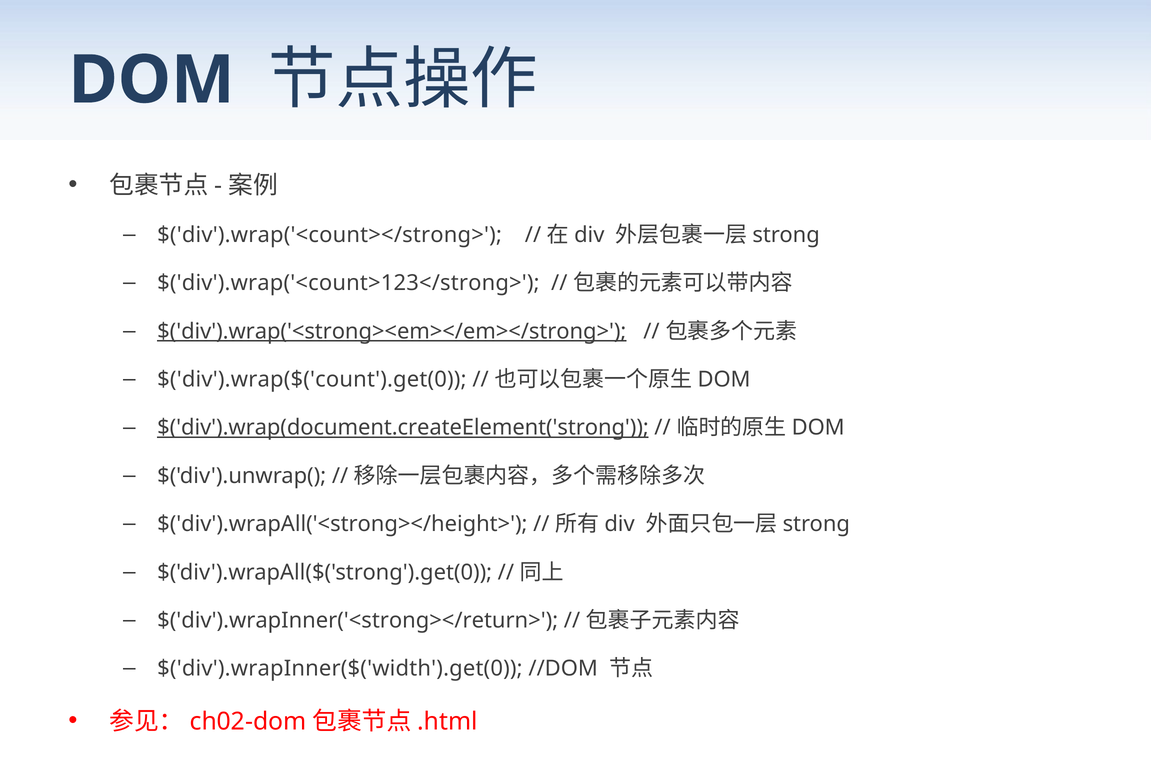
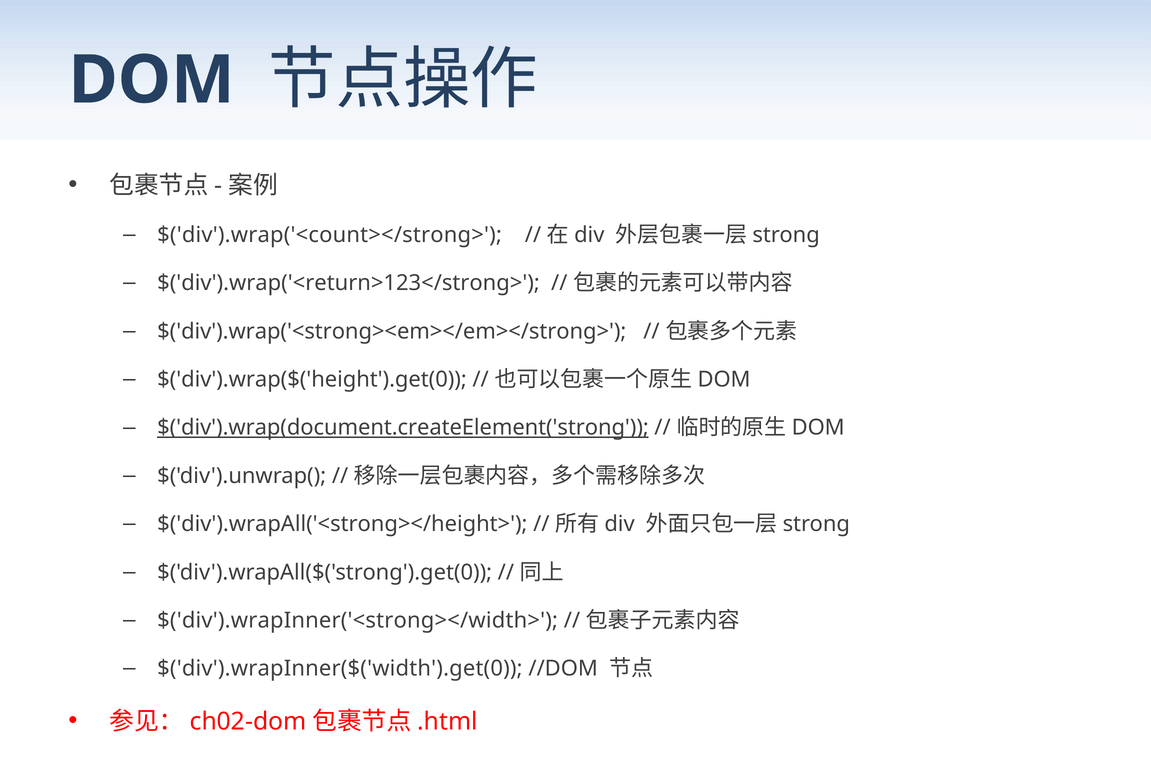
$('div').wrap('<count>123</strong>: $('div').wrap('<count>123</strong> -> $('div').wrap('<return>123</strong>
$('div').wrap('<strong><em></em></strong> underline: present -> none
$('div').wrap($('count').get(0: $('div').wrap($('count').get(0 -> $('div').wrap($('height').get(0
$('div').wrapInner('<strong></return>: $('div').wrapInner('<strong></return> -> $('div').wrapInner('<strong></width>
